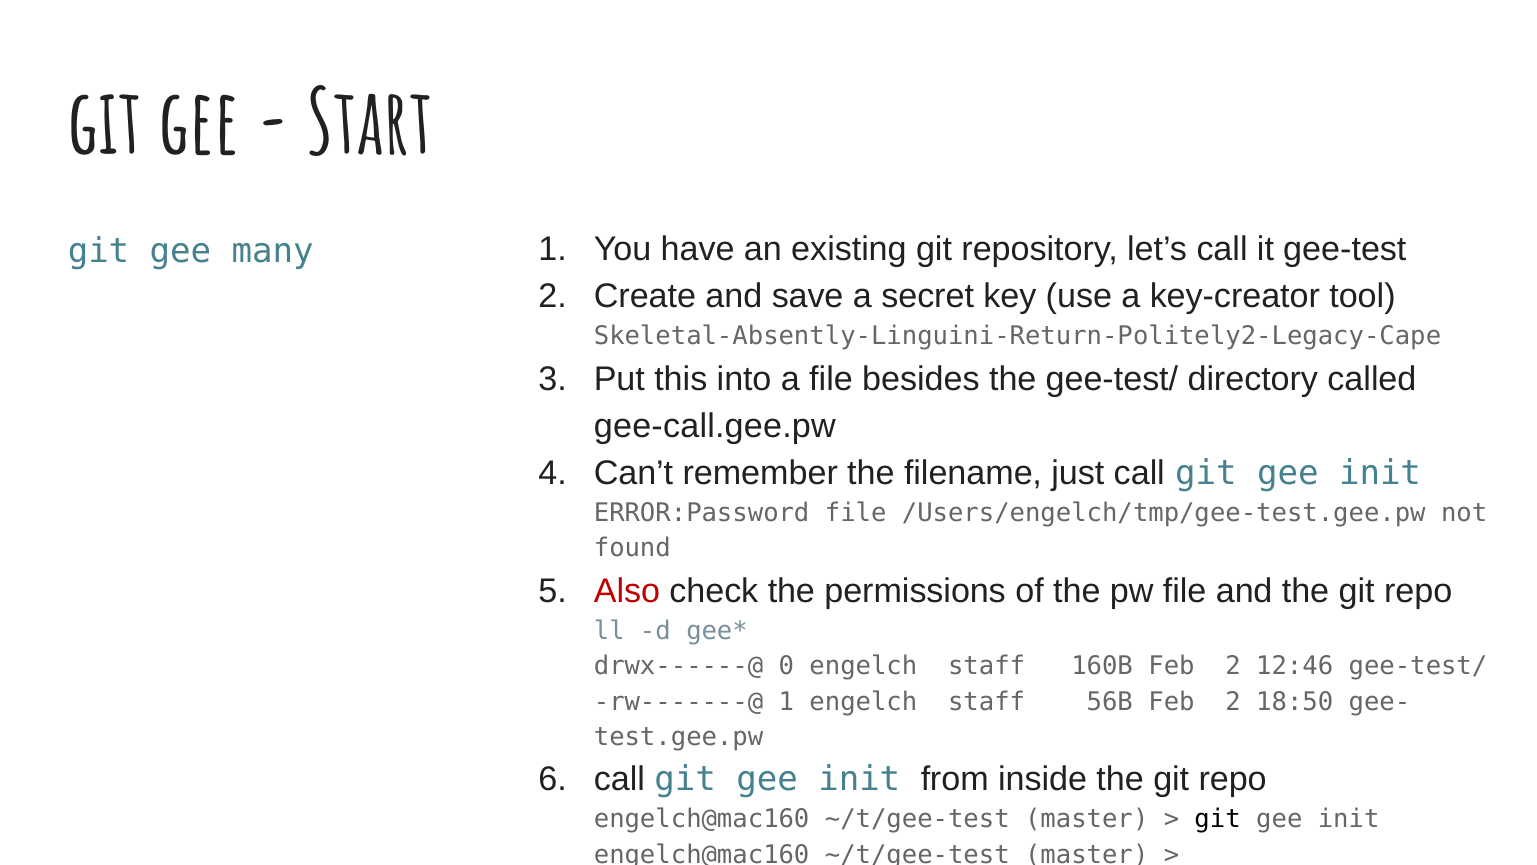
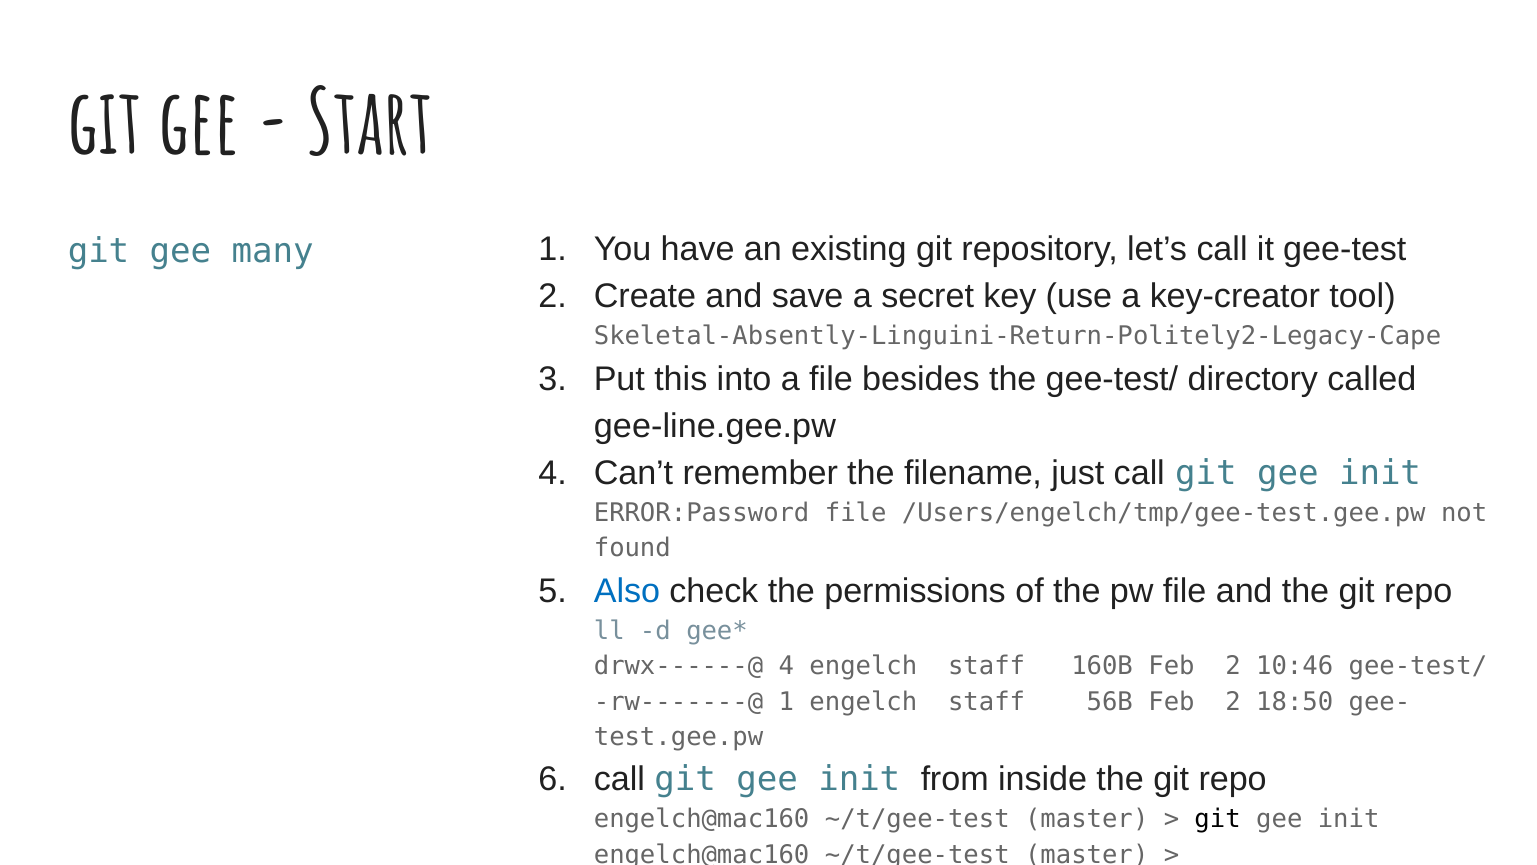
gee-call.gee.pw: gee-call.gee.pw -> gee-line.gee.pw
Also colour: red -> blue
drwx------@ 0: 0 -> 4
12:46: 12:46 -> 10:46
